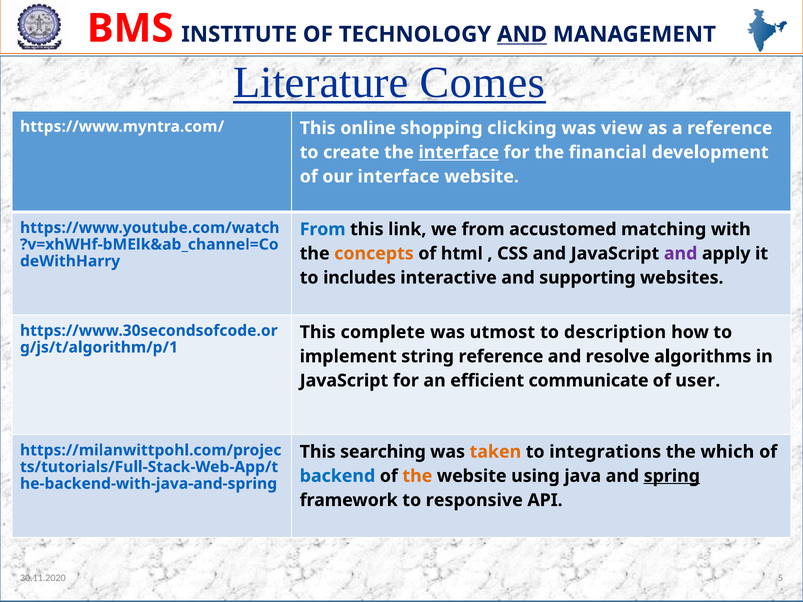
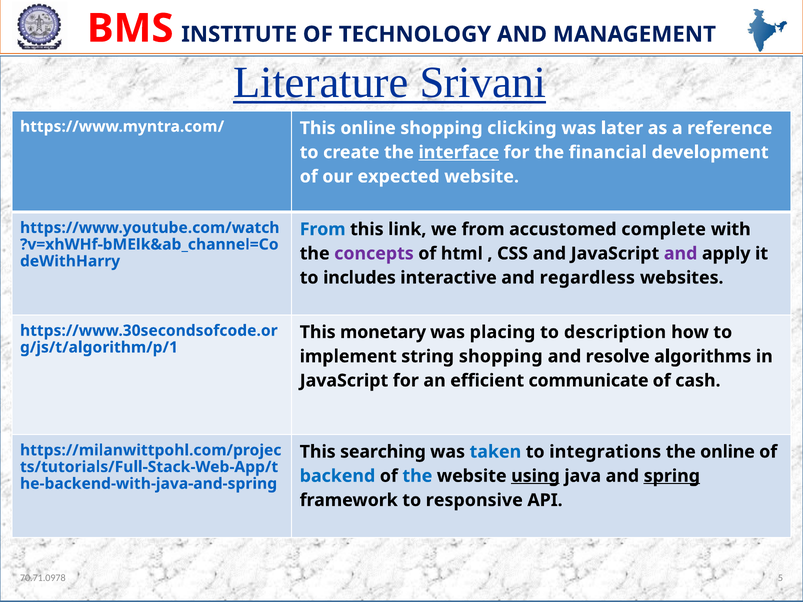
AND at (522, 34) underline: present -> none
Comes: Comes -> Srivani
view: view -> later
our interface: interface -> expected
matching: matching -> complete
concepts colour: orange -> purple
supporting: supporting -> regardless
complete: complete -> monetary
utmost: utmost -> placing
string reference: reference -> shopping
user: user -> cash
taken colour: orange -> blue
the which: which -> online
the at (417, 476) colour: orange -> blue
using underline: none -> present
30.11.2020: 30.11.2020 -> 70.71.0978
